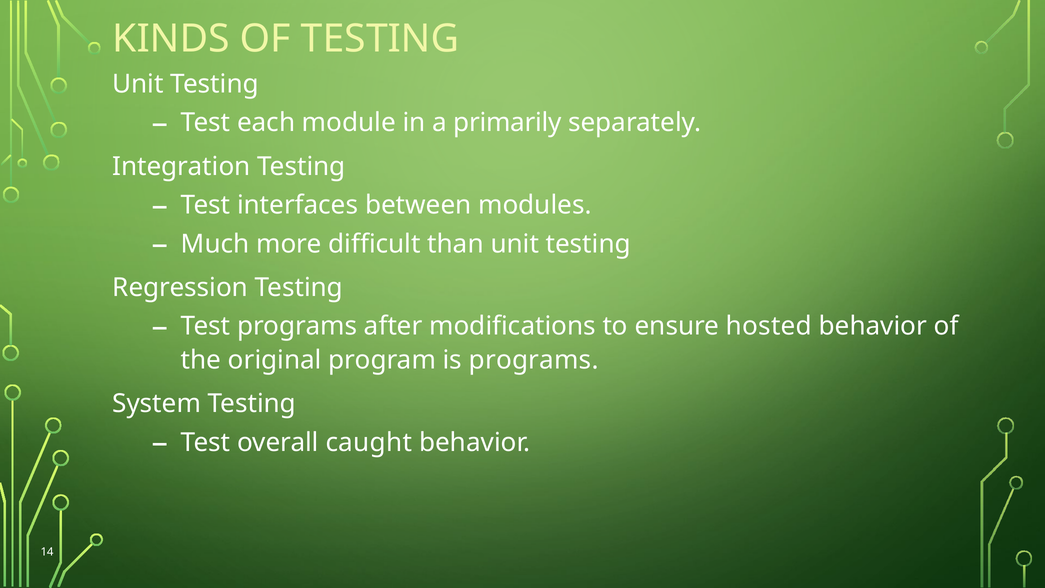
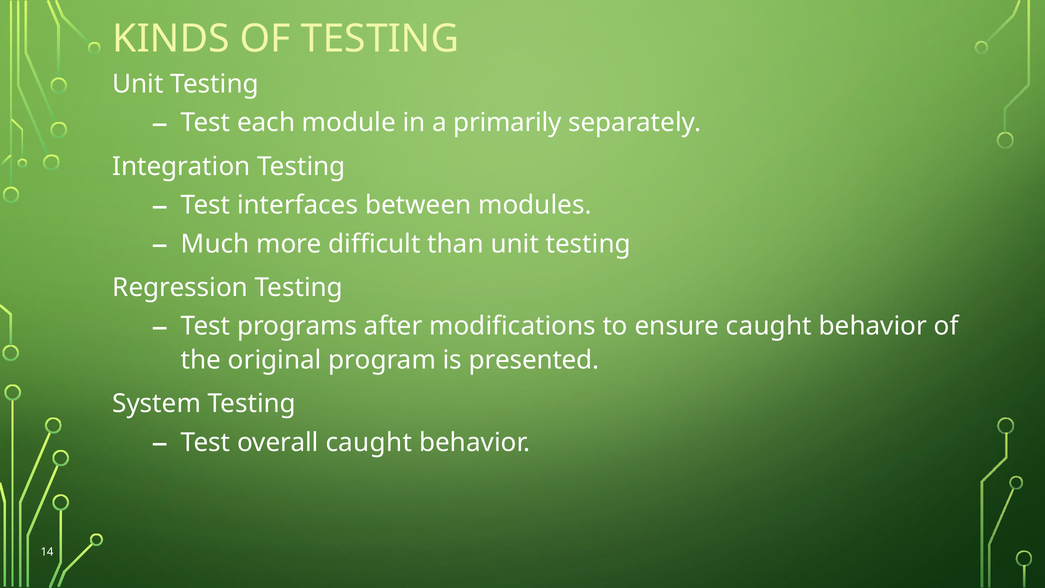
ensure hosted: hosted -> caught
is programs: programs -> presented
